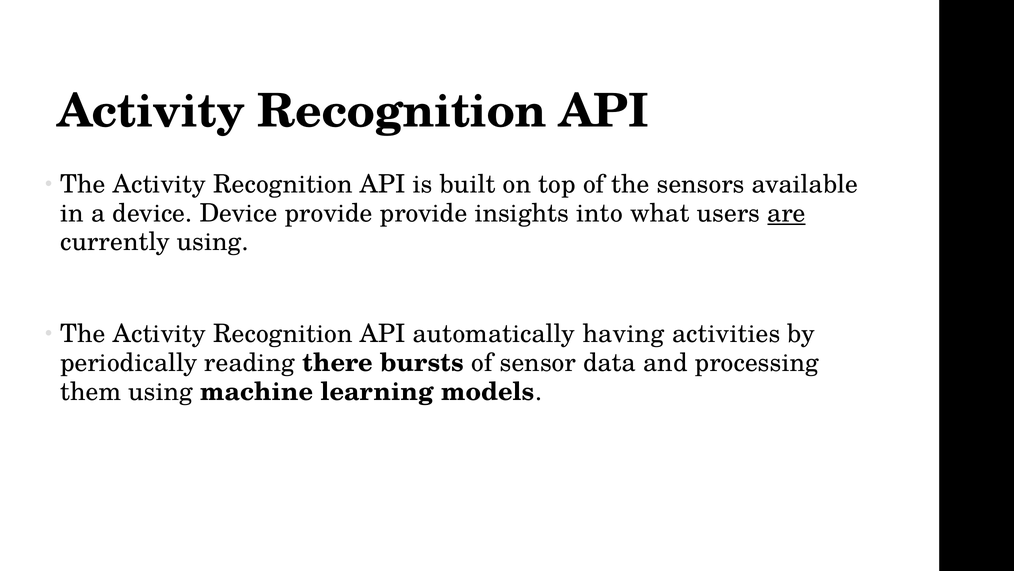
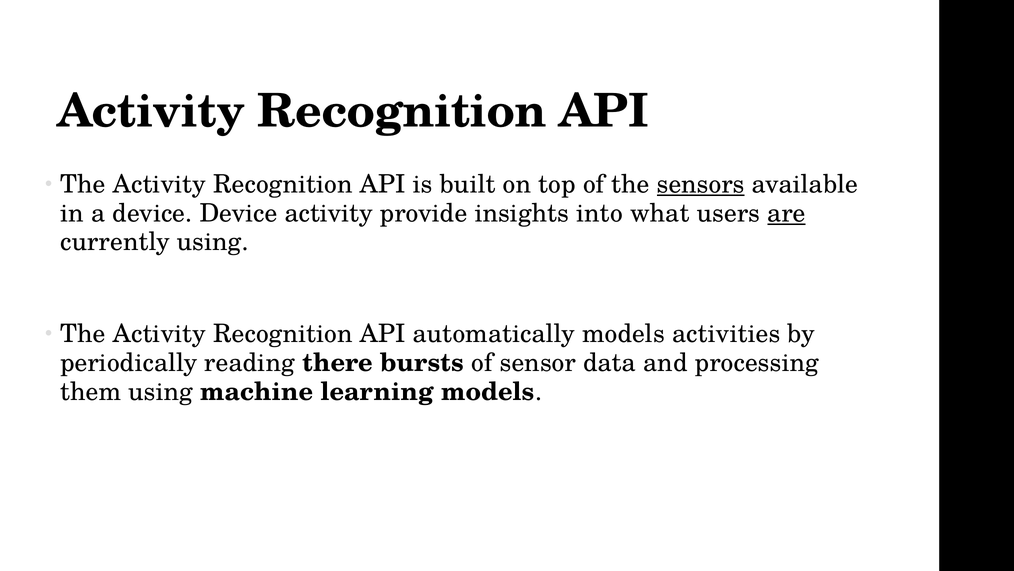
sensors underline: none -> present
Device provide: provide -> activity
automatically having: having -> models
